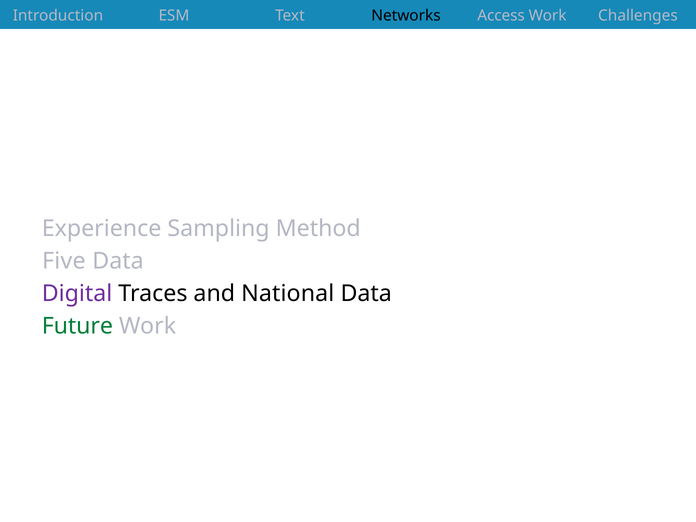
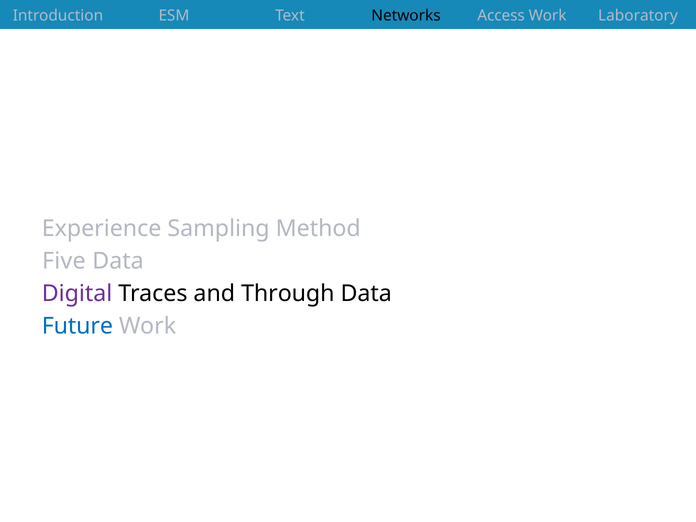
Challenges: Challenges -> Laboratory
National: National -> Through
Future colour: green -> blue
